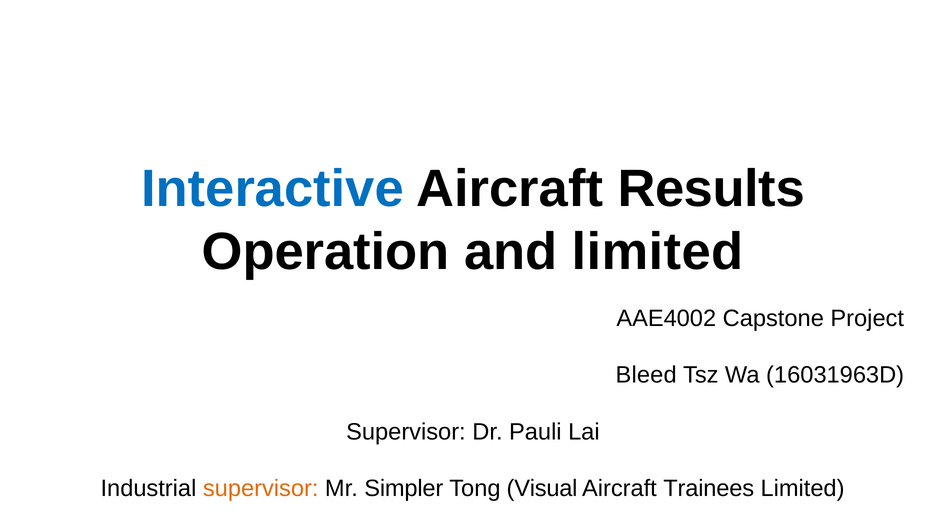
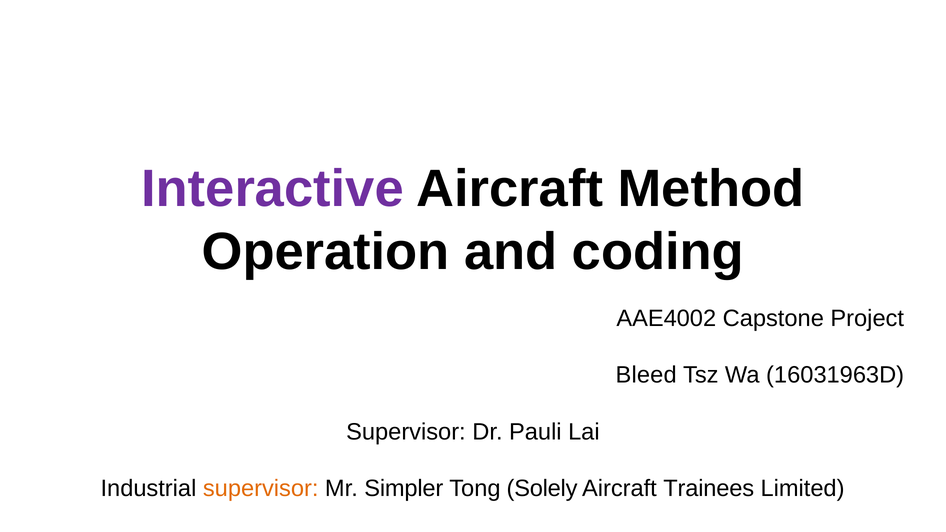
Interactive colour: blue -> purple
Results: Results -> Method
and limited: limited -> coding
Visual: Visual -> Solely
